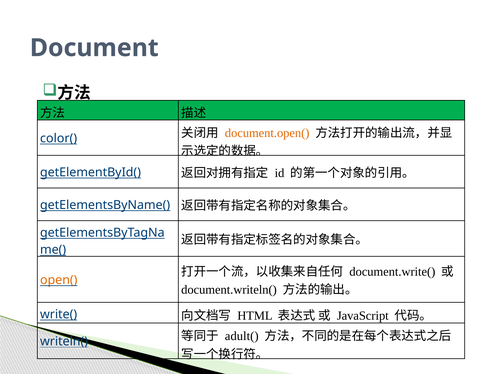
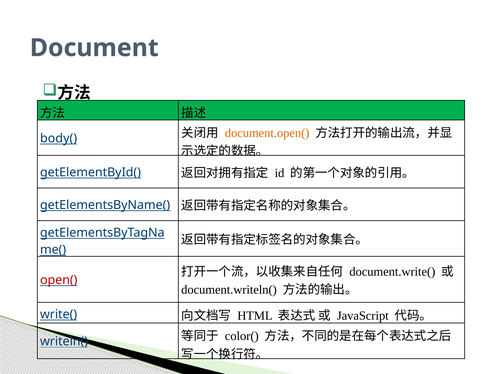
color(: color( -> body(
open( colour: orange -> red
adult(: adult( -> color(
